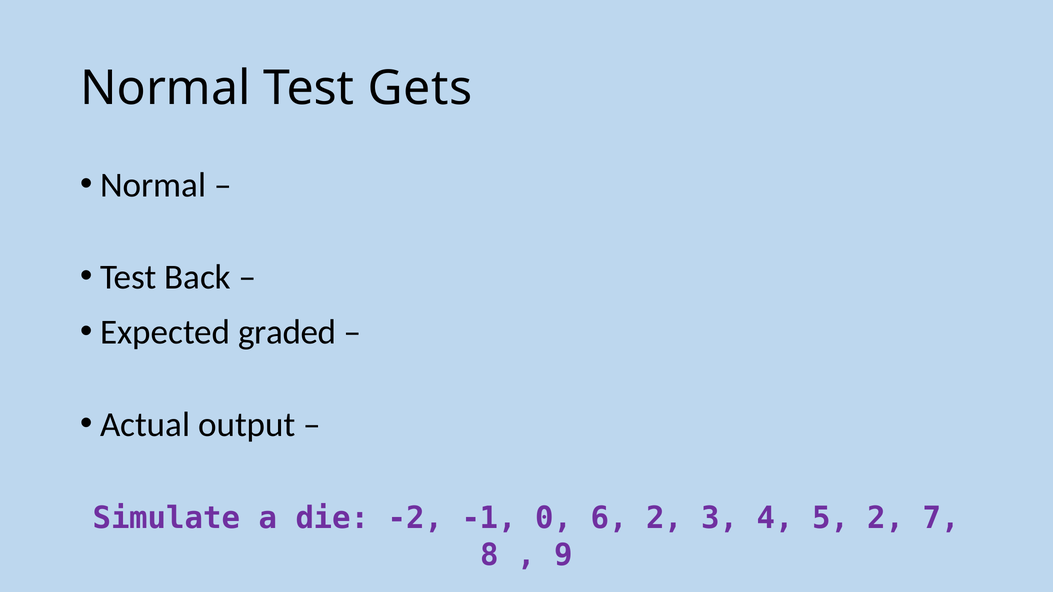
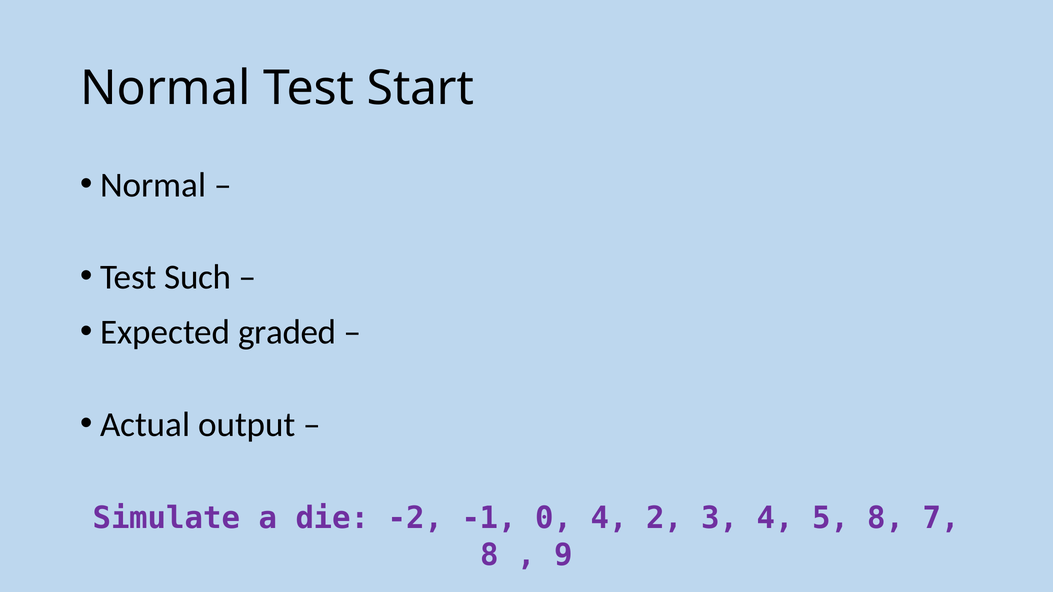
Gets: Gets -> Start
Back: Back -> Such
0 6: 6 -> 4
5 2: 2 -> 8
